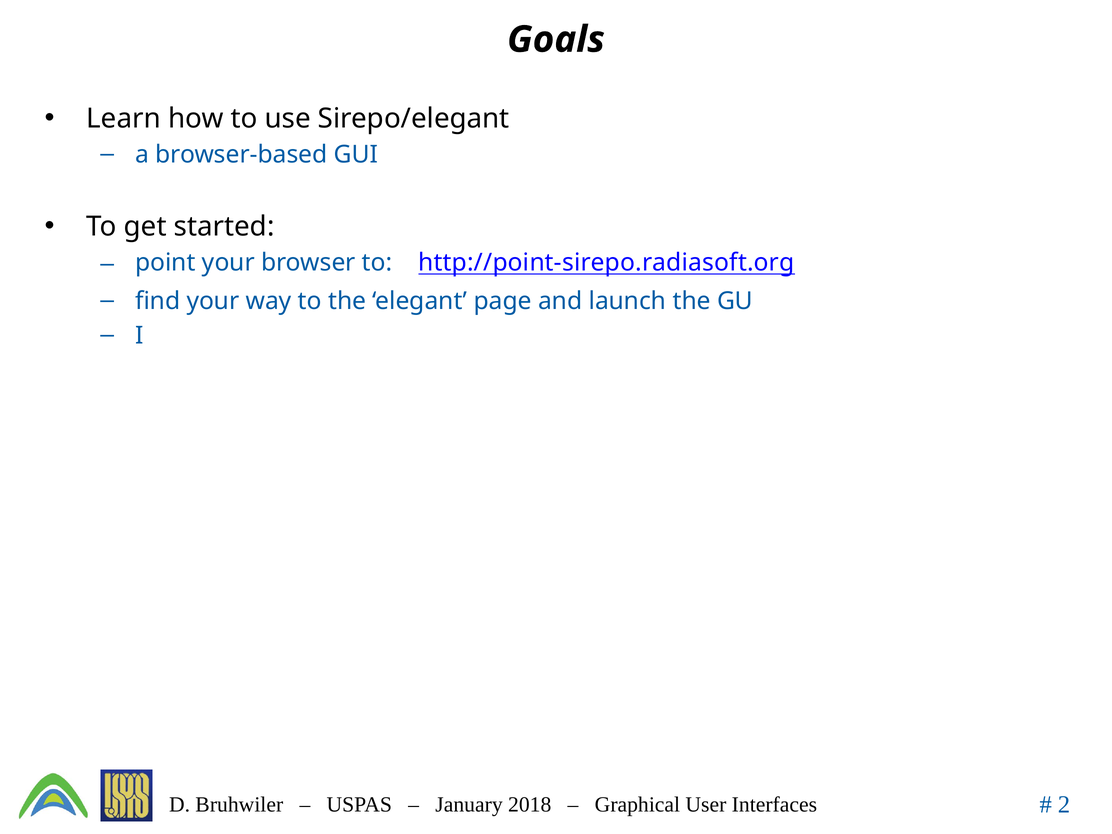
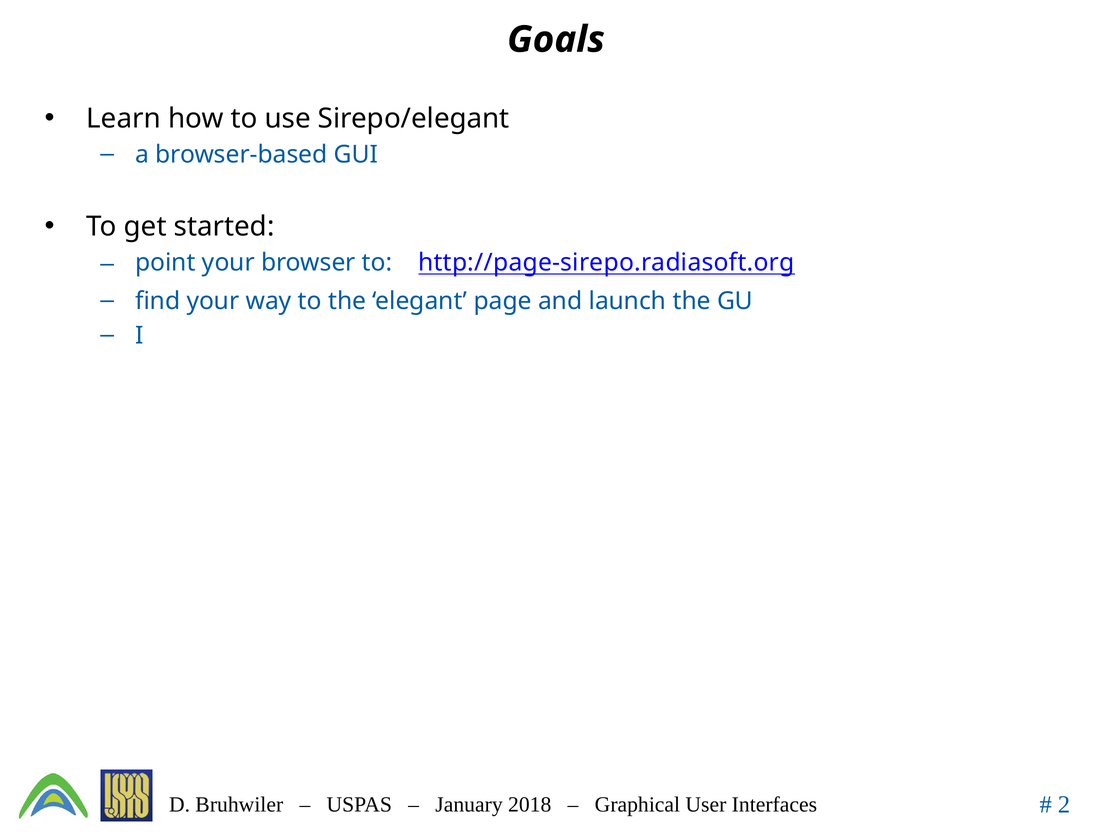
http://point-sirepo.radiasoft.org: http://point-sirepo.radiasoft.org -> http://page-sirepo.radiasoft.org
